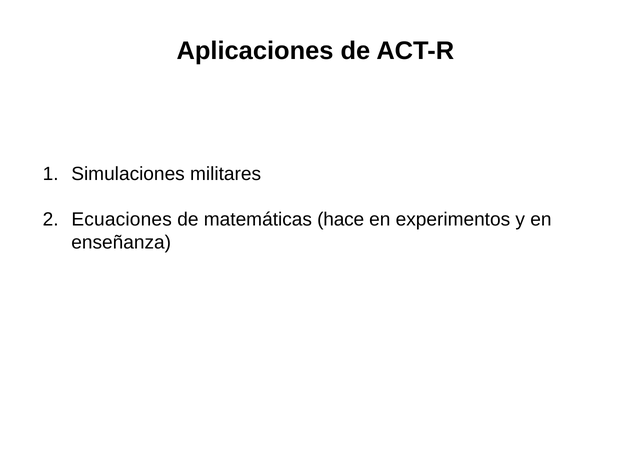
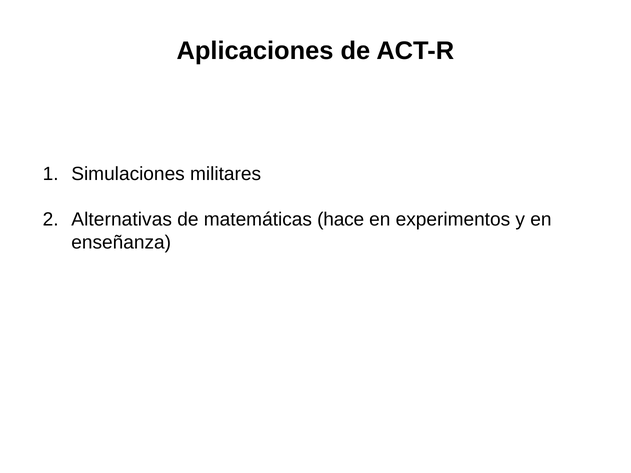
Ecuaciones: Ecuaciones -> Alternativas
